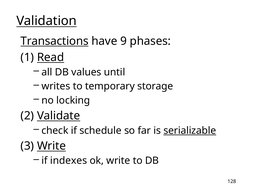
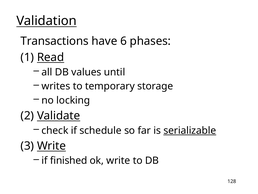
Transactions underline: present -> none
9: 9 -> 6
indexes: indexes -> finished
